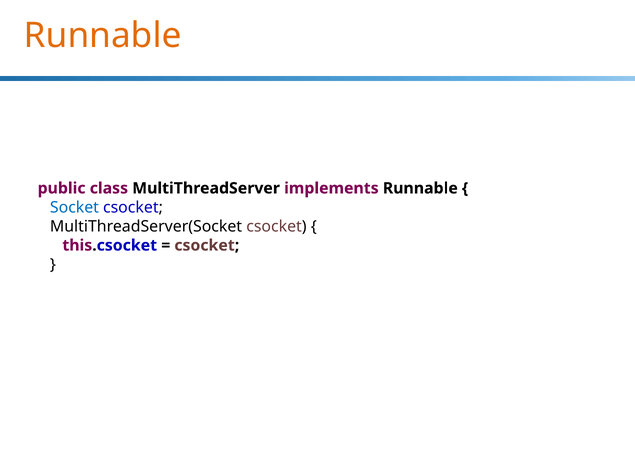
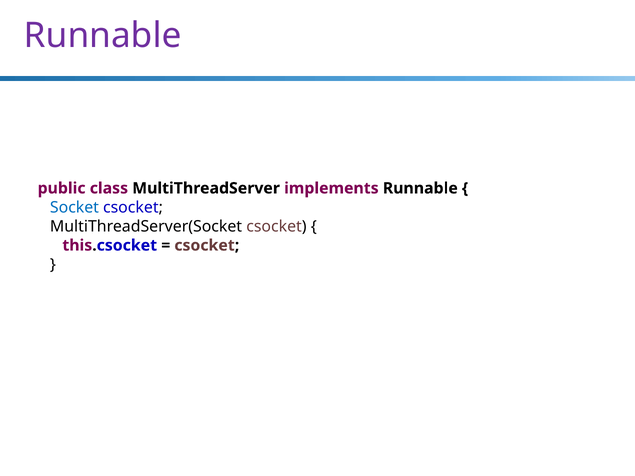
Runnable at (103, 36) colour: orange -> purple
